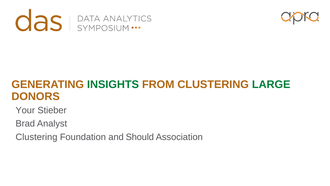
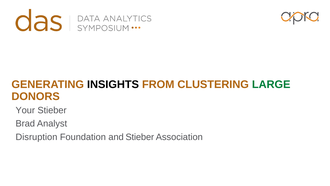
INSIGHTS colour: green -> black
Clustering at (36, 137): Clustering -> Disruption
and Should: Should -> Stieber
